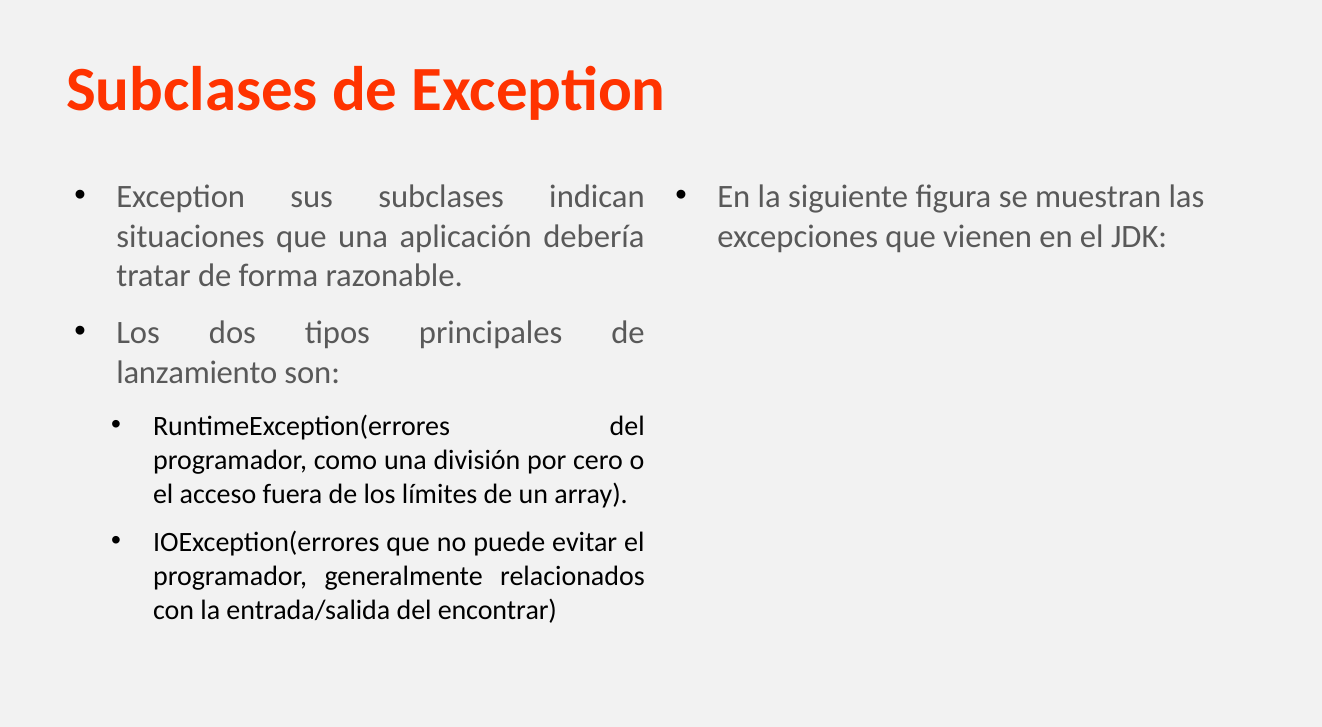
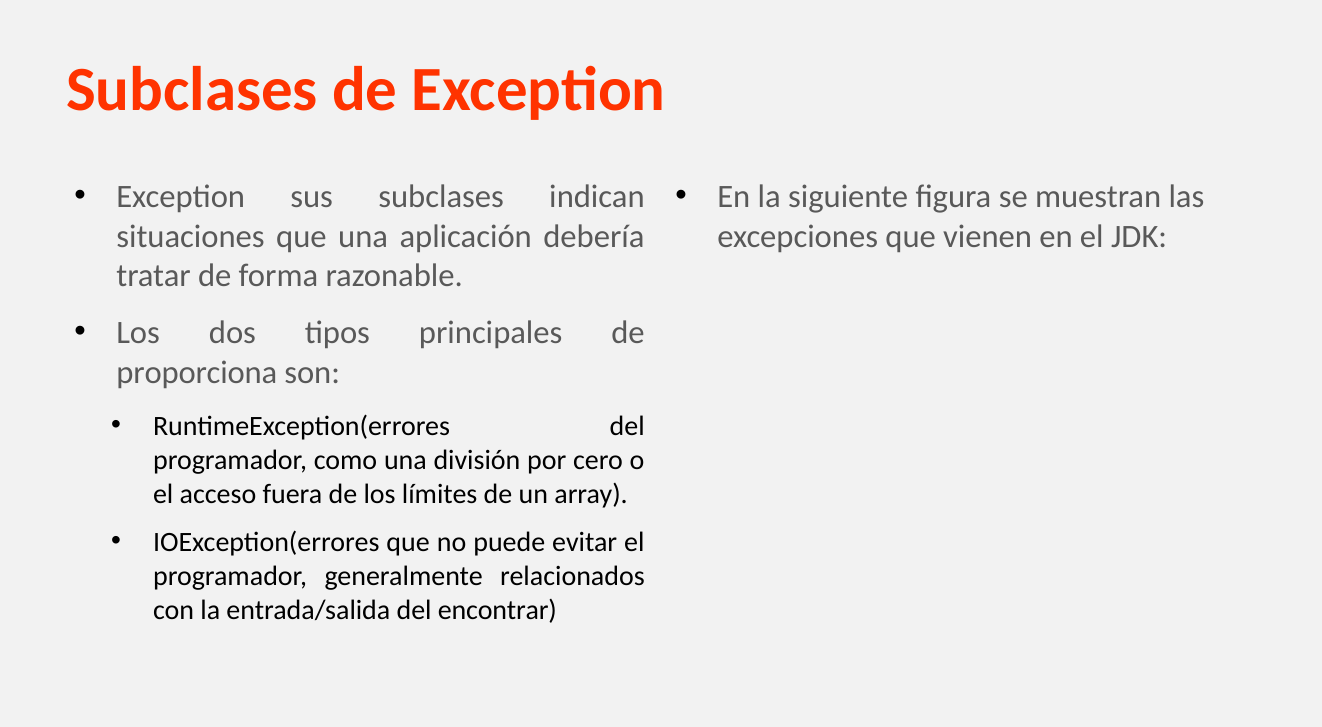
lanzamiento: lanzamiento -> proporciona
